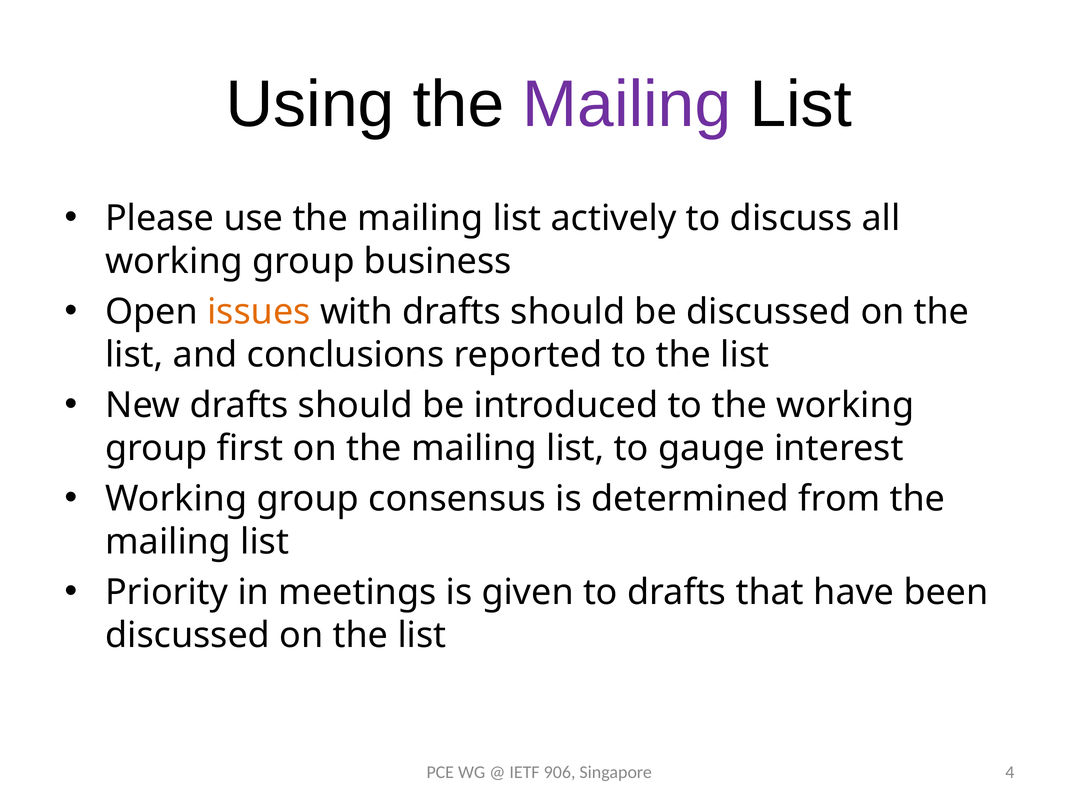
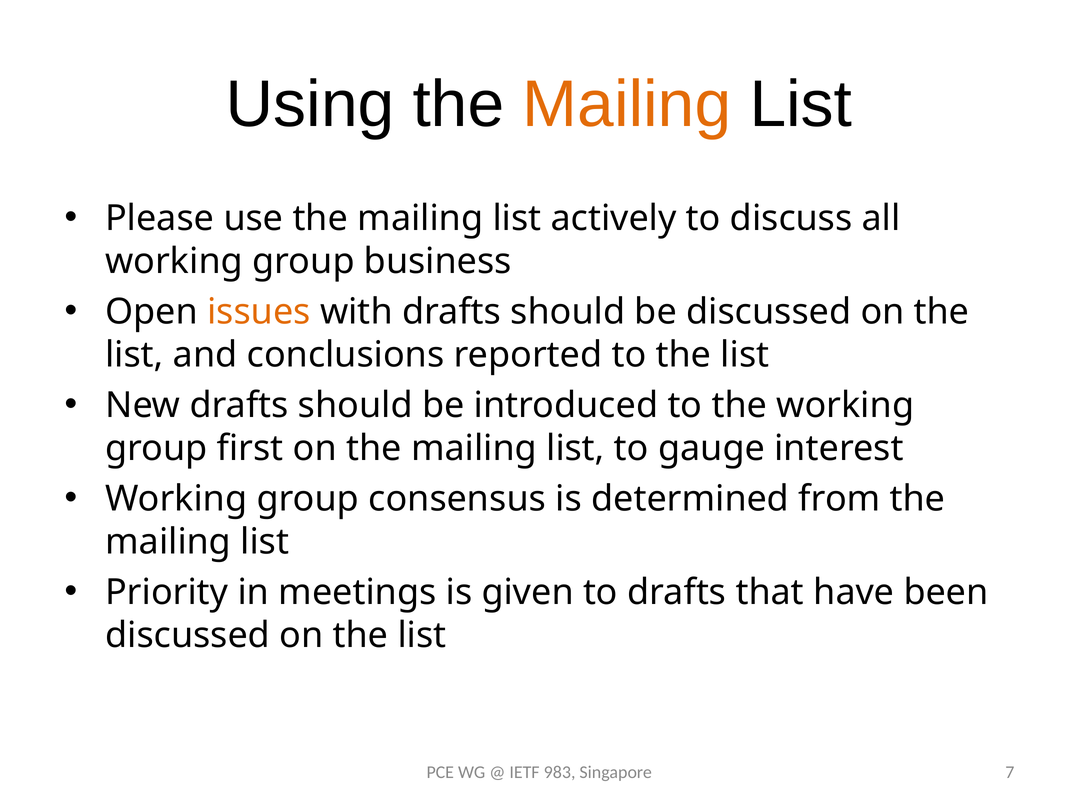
Mailing at (627, 104) colour: purple -> orange
906: 906 -> 983
4: 4 -> 7
